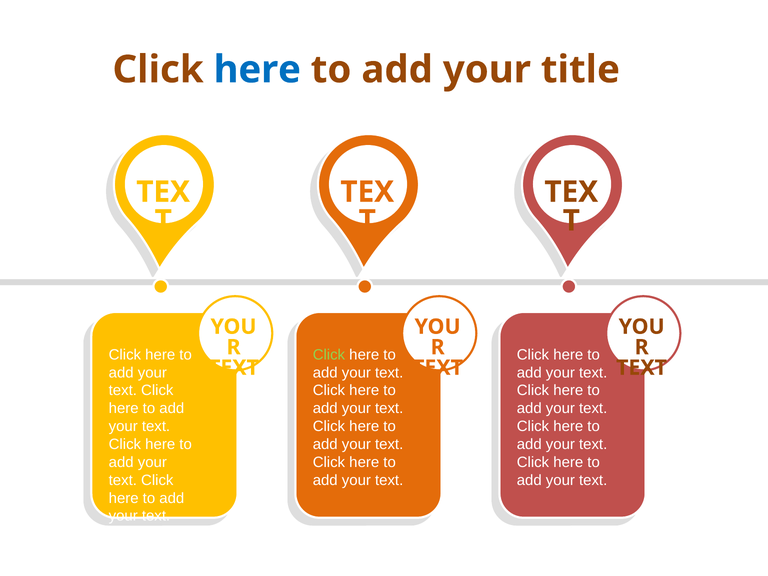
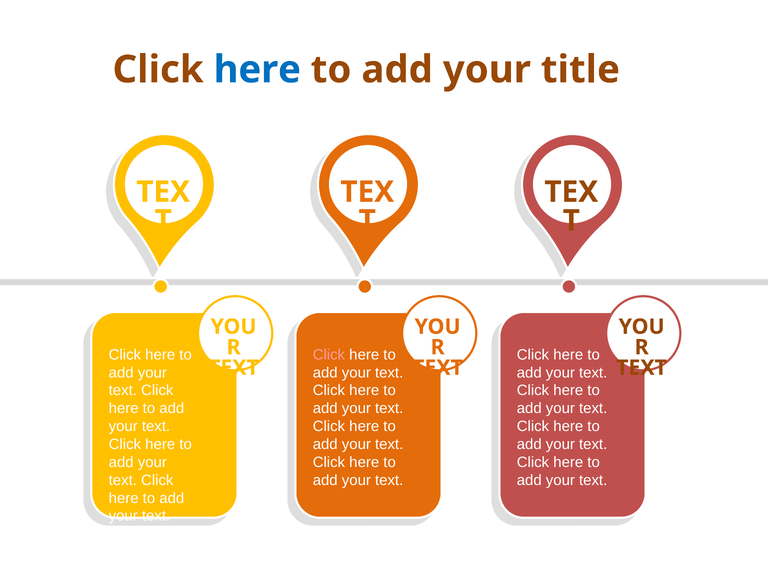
Click at (329, 355) colour: light green -> pink
